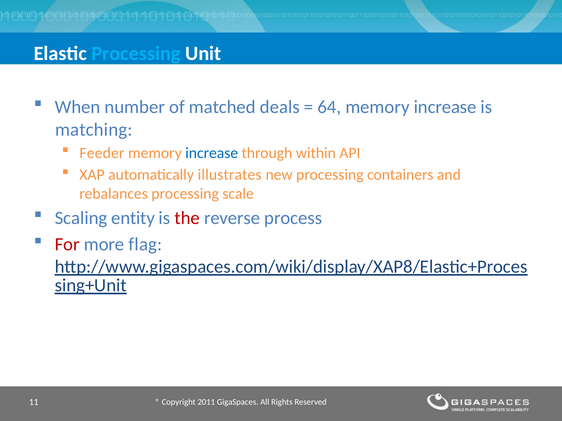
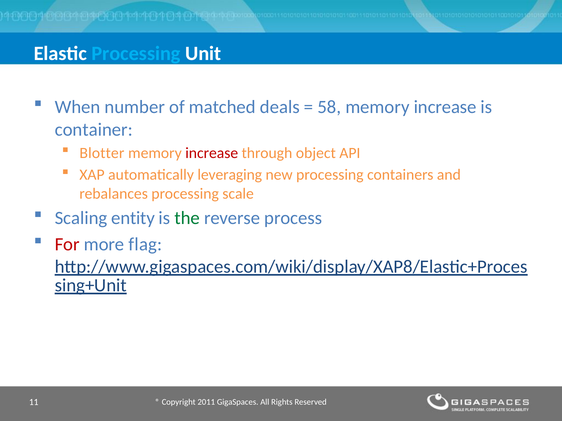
64: 64 -> 58
matching: matching -> container
Feeder: Feeder -> Blotter
increase at (212, 153) colour: blue -> red
within: within -> object
illustrates: illustrates -> leveraging
the colour: red -> green
